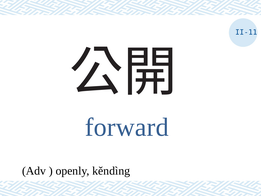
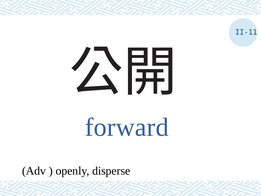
kěndìng: kěndìng -> disperse
